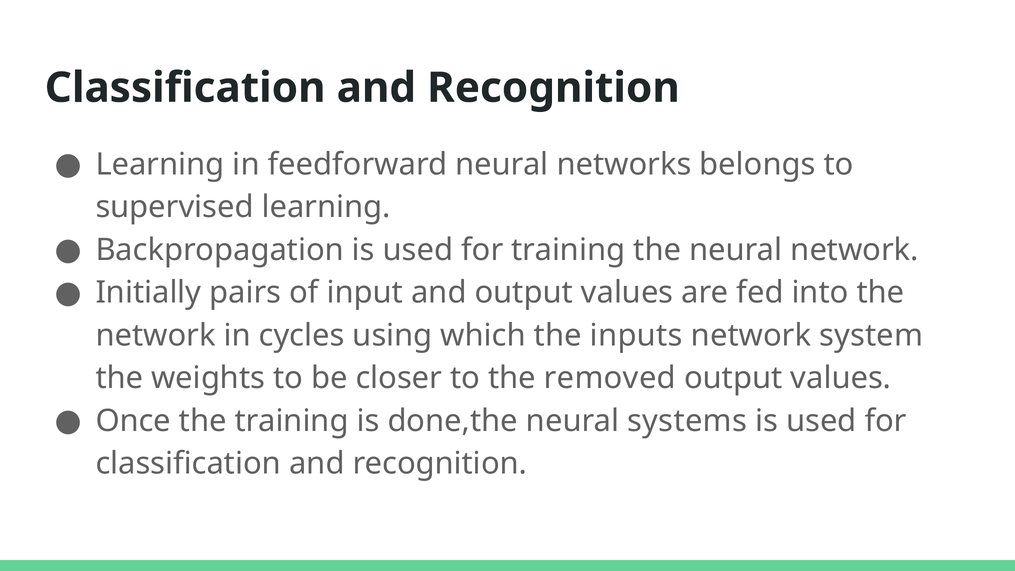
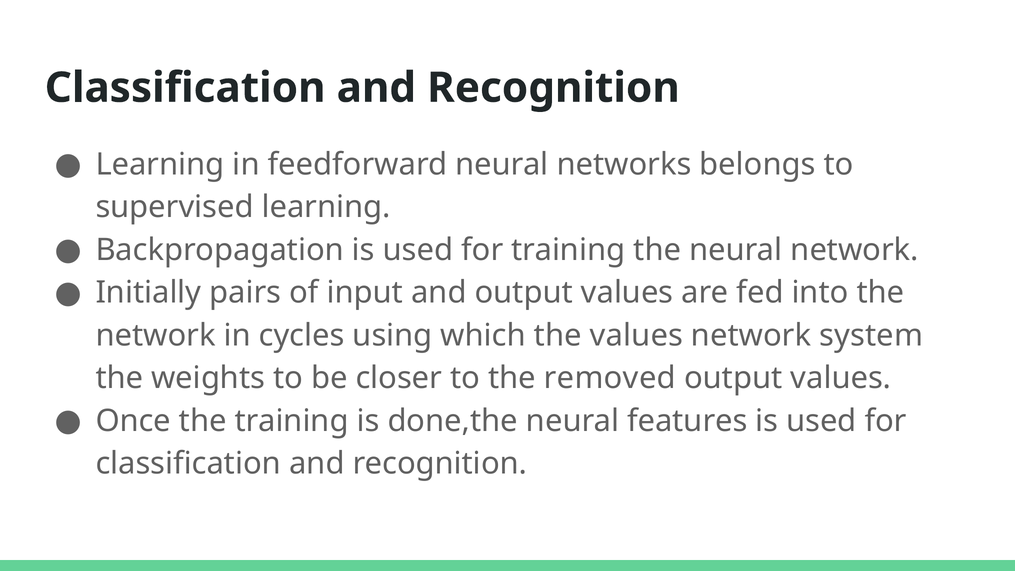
the inputs: inputs -> values
systems: systems -> features
